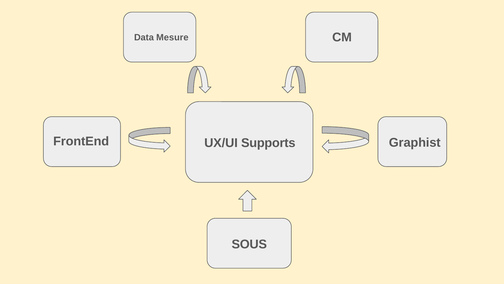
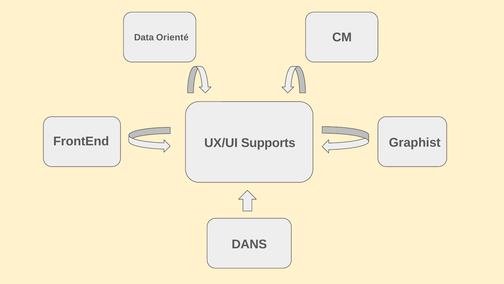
Mesure: Mesure -> Orienté
SOUS: SOUS -> DANS
